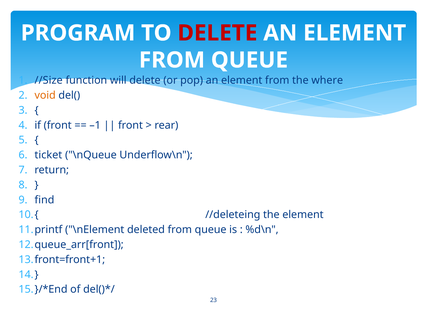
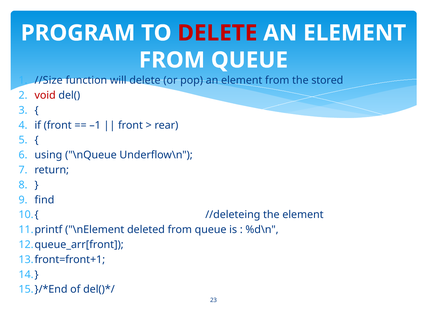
where: where -> stored
void colour: orange -> red
ticket: ticket -> using
